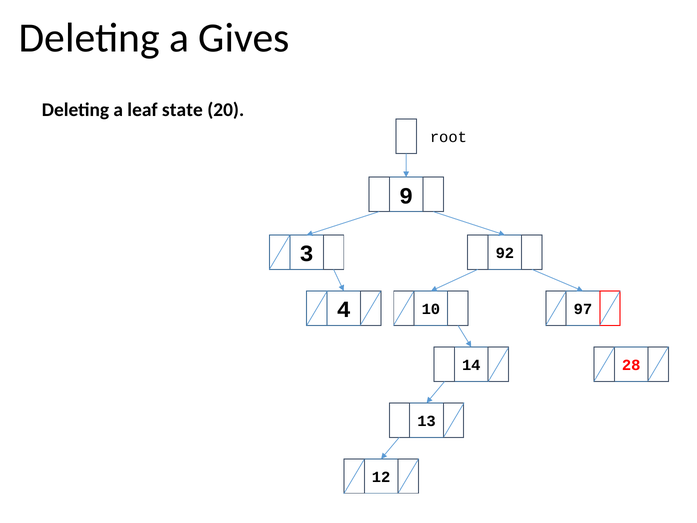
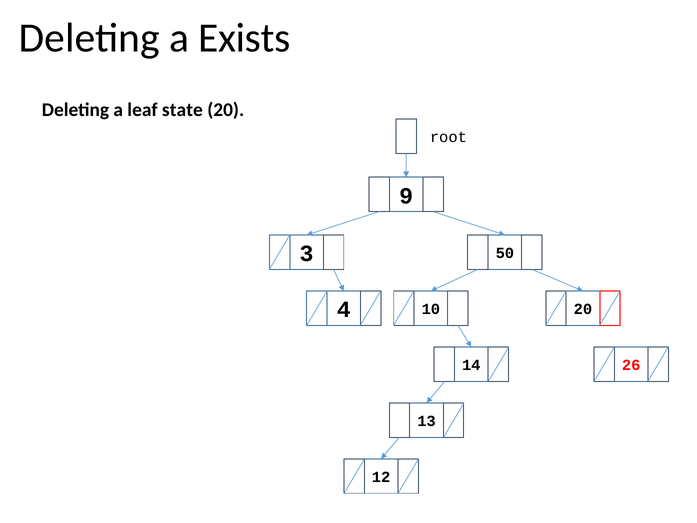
Gives: Gives -> Exists
92: 92 -> 50
10 97: 97 -> 20
28: 28 -> 26
